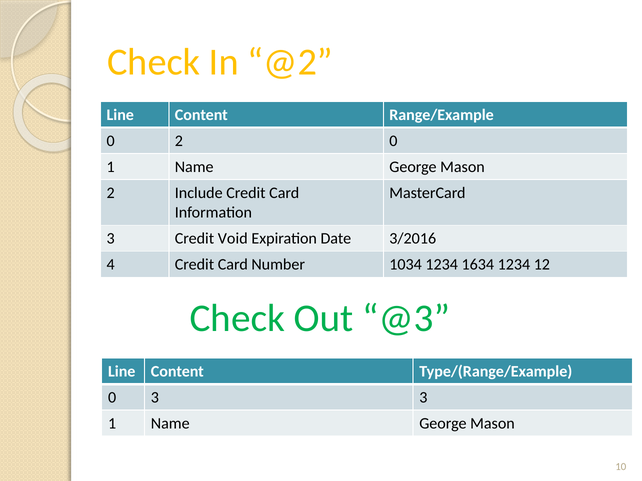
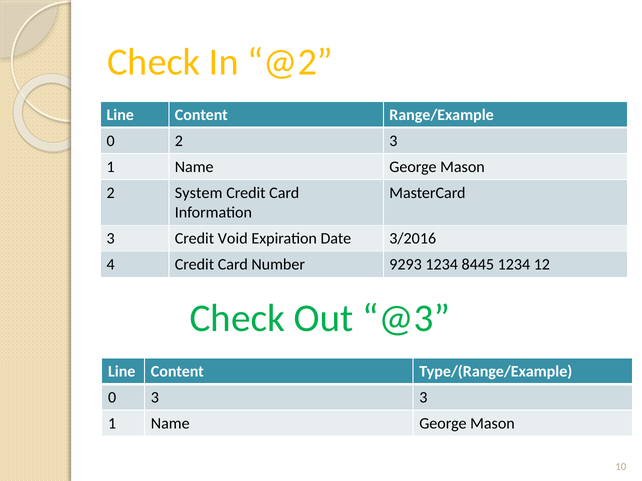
2 0: 0 -> 3
Include: Include -> System
1034: 1034 -> 9293
1634: 1634 -> 8445
